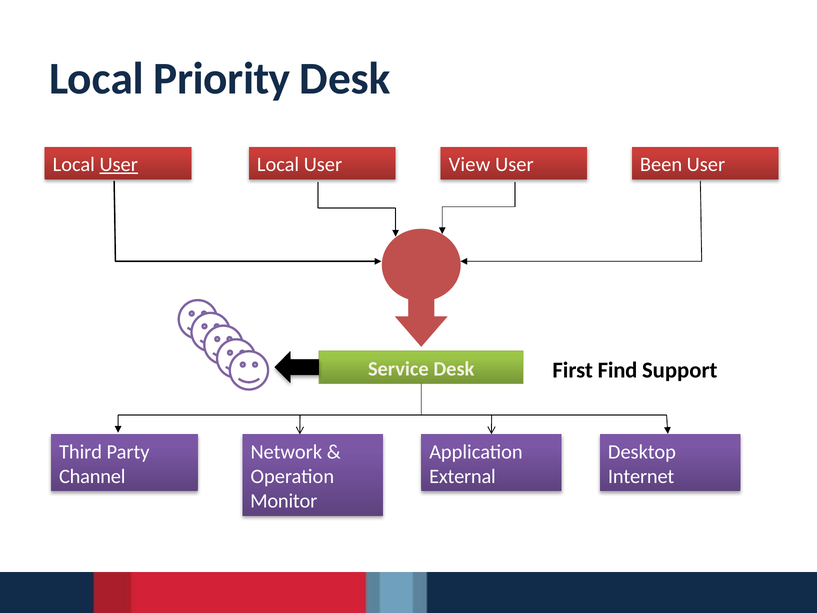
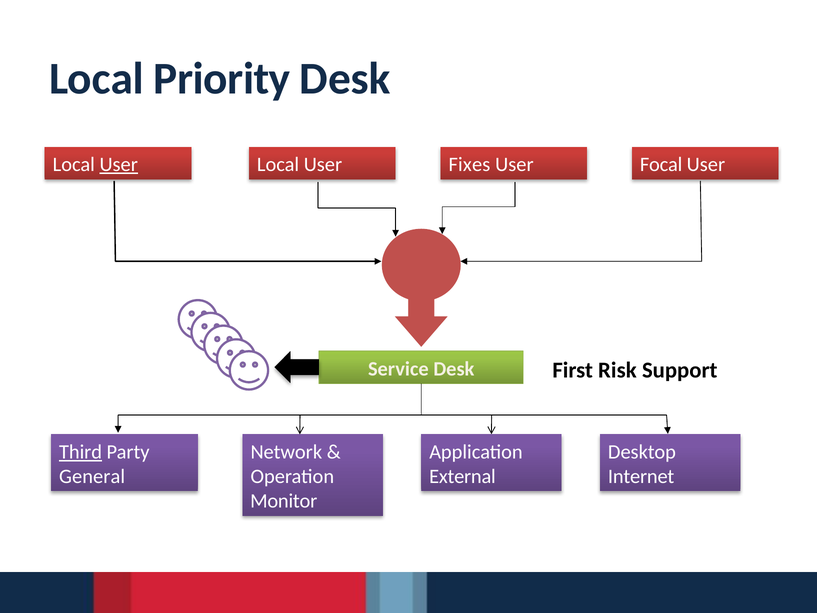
View: View -> Fixes
Been: Been -> Focal
Find: Find -> Risk
Third underline: none -> present
Channel: Channel -> General
